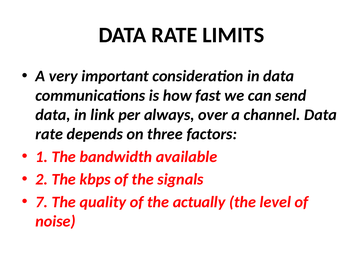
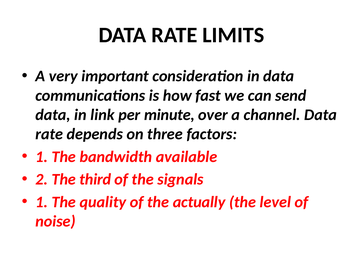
always: always -> minute
kbps: kbps -> third
7 at (42, 202): 7 -> 1
